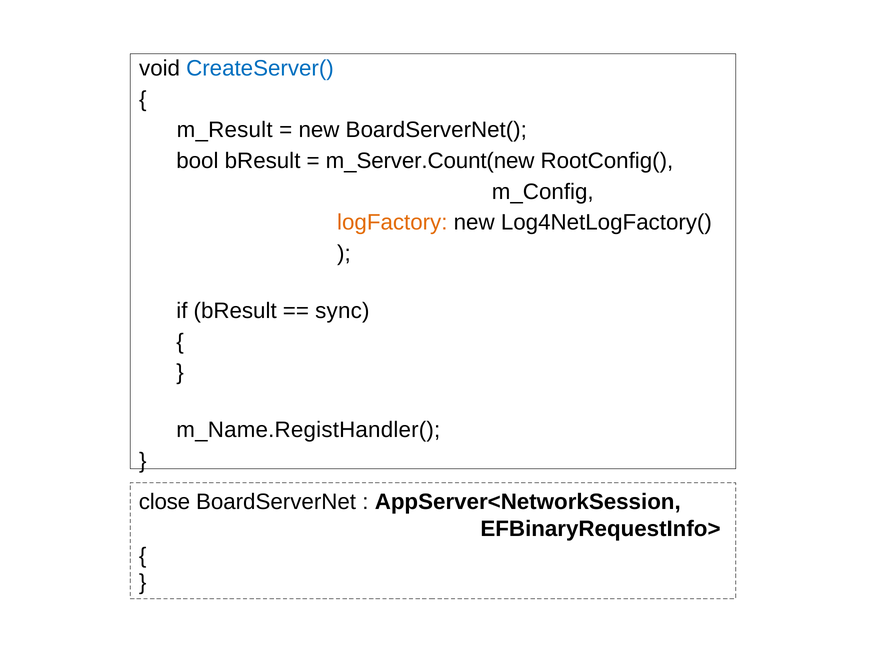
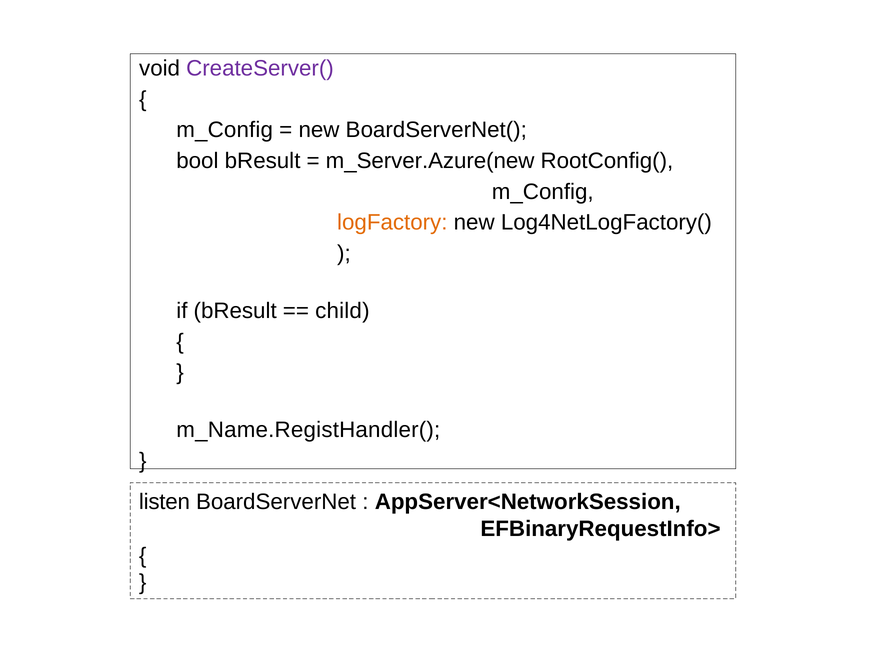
CreateServer( colour: blue -> purple
m_Result at (225, 130): m_Result -> m_Config
m_Server.Count(new: m_Server.Count(new -> m_Server.Azure(new
sync: sync -> child
close: close -> listen
